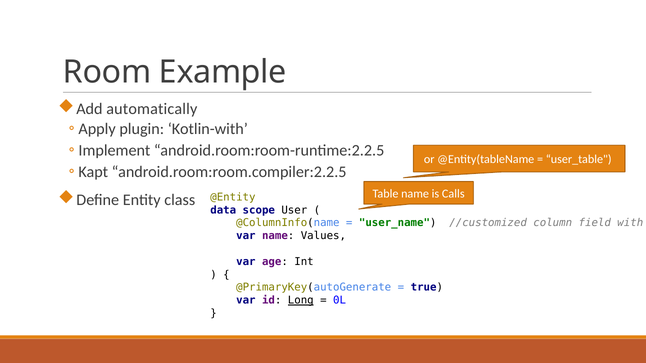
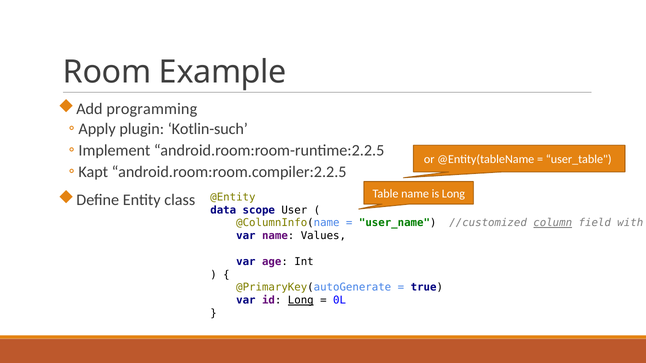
automatically: automatically -> programming
Kotlin-with: Kotlin-with -> Kotlin-such
is Calls: Calls -> Long
column underline: none -> present
